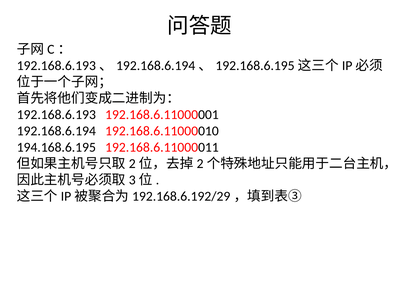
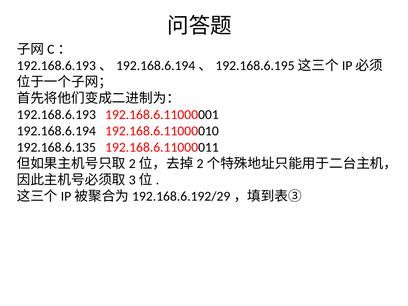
194.168.6.195: 194.168.6.195 -> 192.168.6.135
